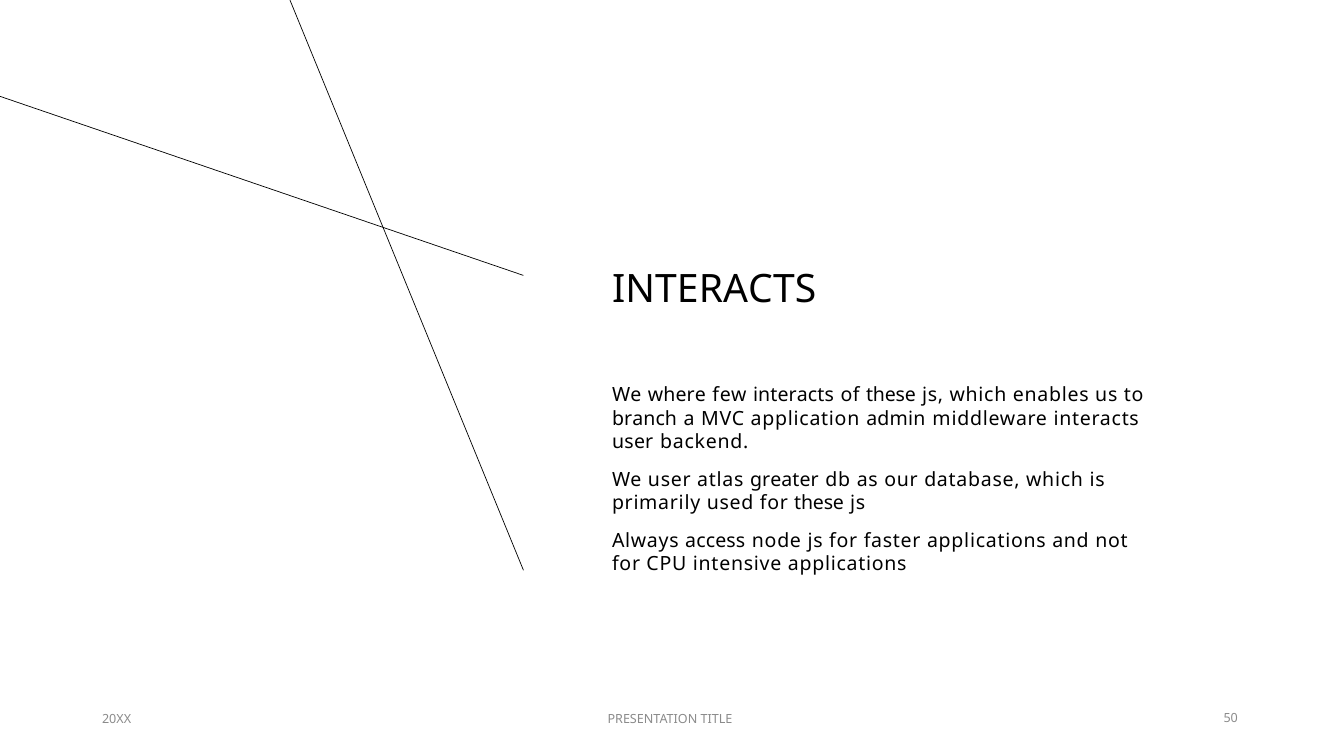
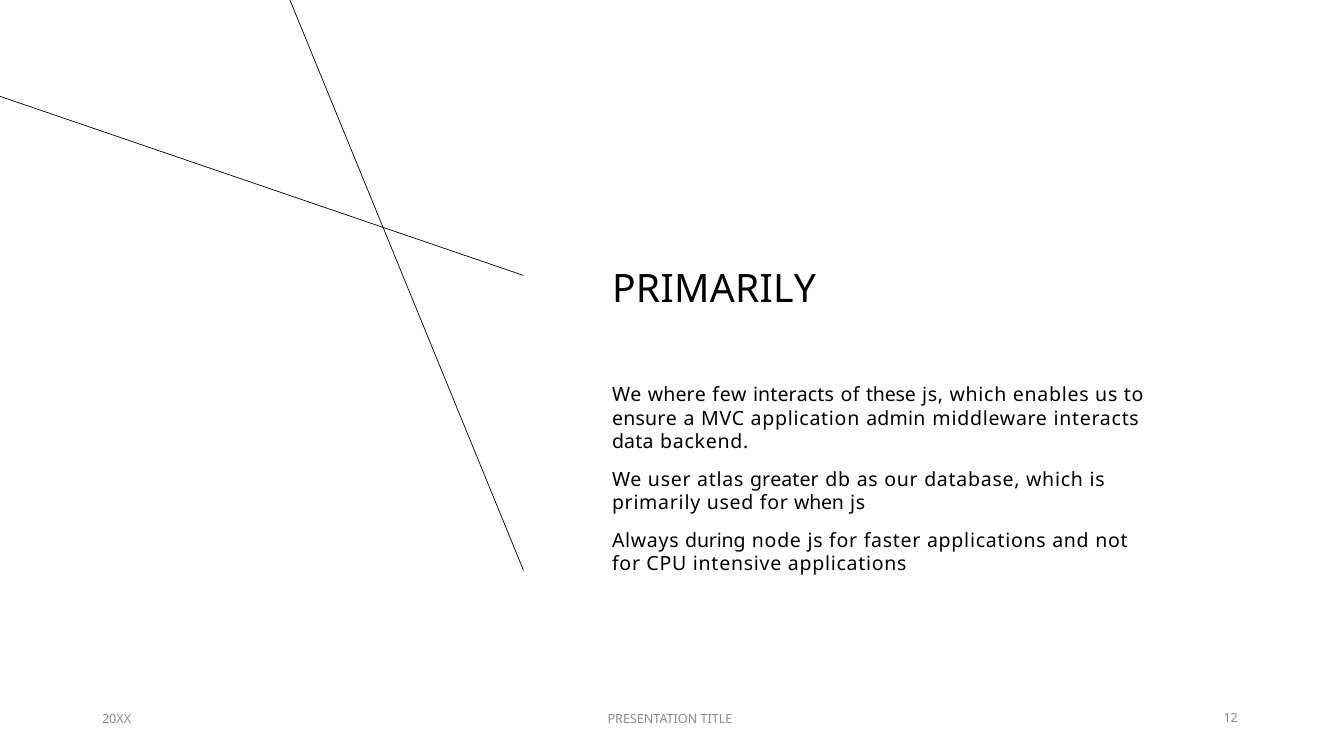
INTERACTS at (714, 290): INTERACTS -> PRIMARILY
branch: branch -> ensure
user at (633, 442): user -> data
for these: these -> when
access: access -> during
50: 50 -> 12
